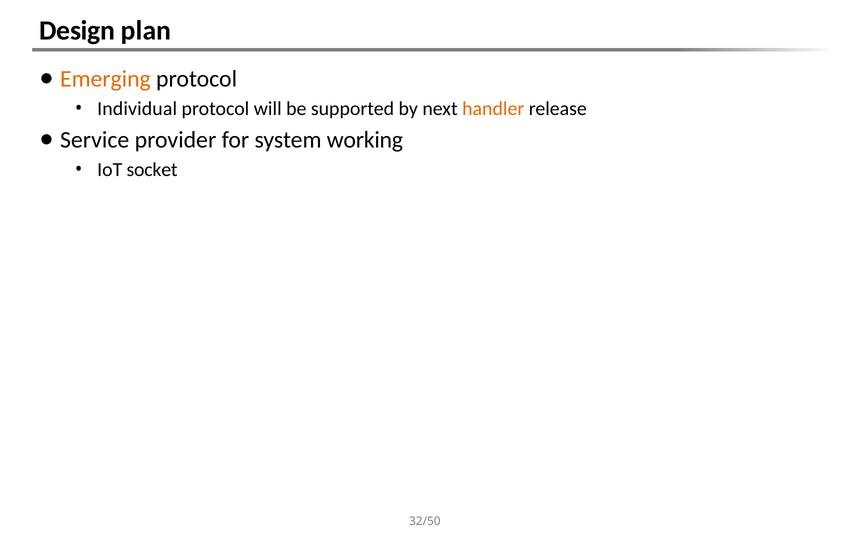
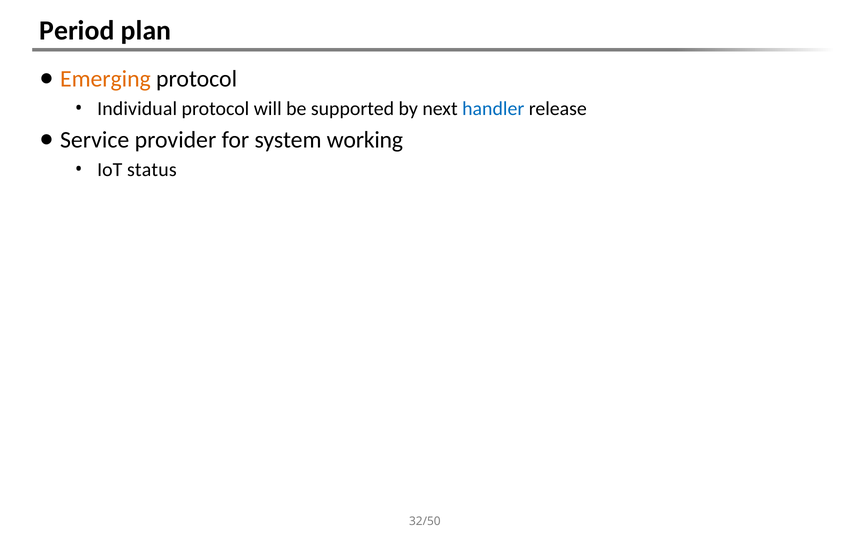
Design: Design -> Period
handler colour: orange -> blue
socket: socket -> status
